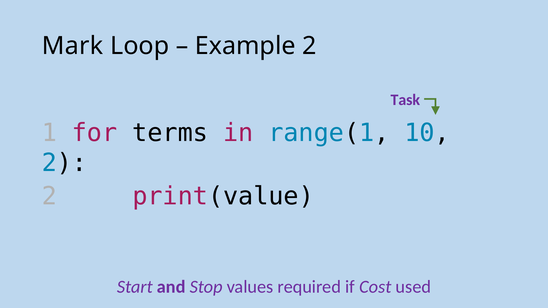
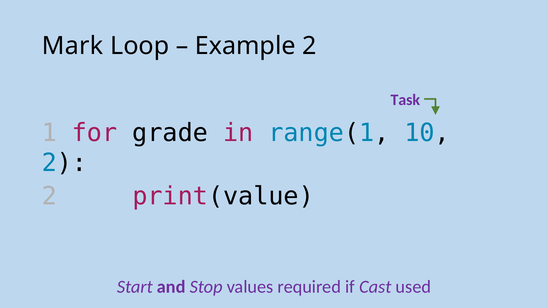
terms: terms -> grade
Cost: Cost -> Cast
